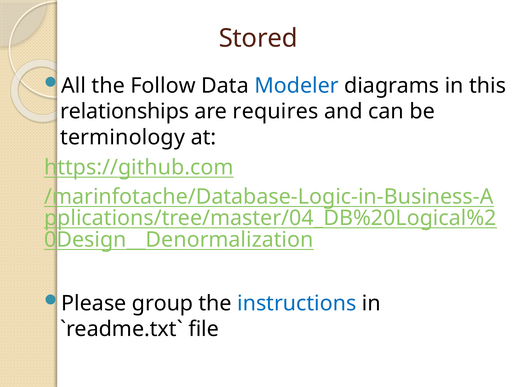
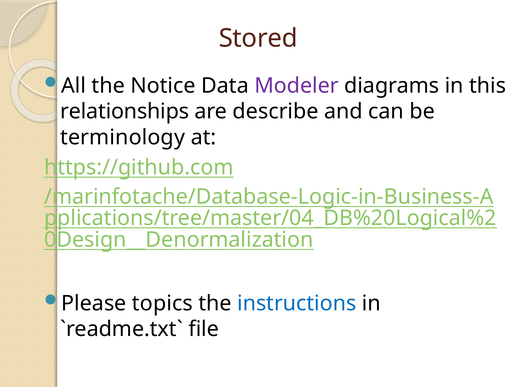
Follow: Follow -> Notice
Modeler colour: blue -> purple
requires: requires -> describe
group: group -> topics
